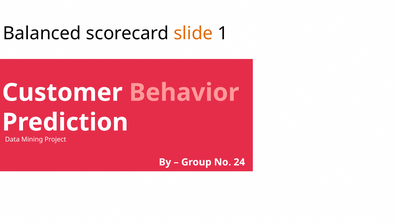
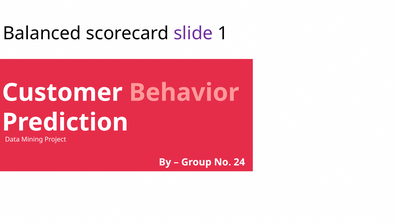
slide colour: orange -> purple
